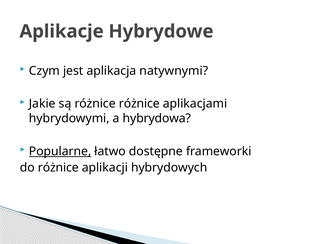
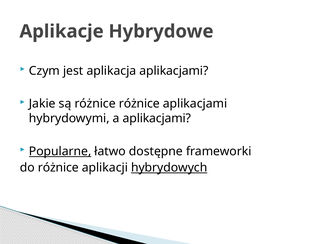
aplikacja natywnymi: natywnymi -> aplikacjami
a hybrydowa: hybrydowa -> aplikacjami
hybrydowych underline: none -> present
